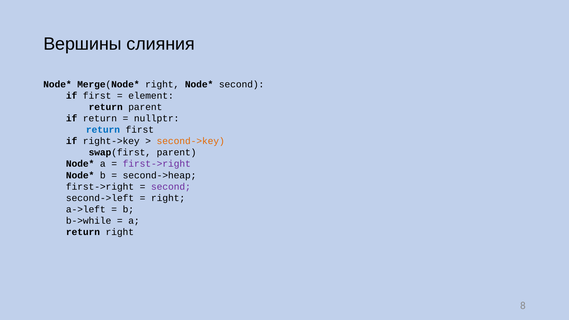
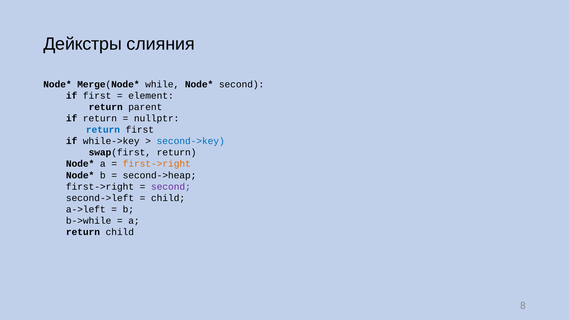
Вершины: Вершины -> Дейкстры
right at (162, 84): right -> while
right->key: right->key -> while->key
second->key colour: orange -> blue
swap(first parent: parent -> return
first->right at (157, 164) colour: purple -> orange
right at (168, 198): right -> child
return right: right -> child
